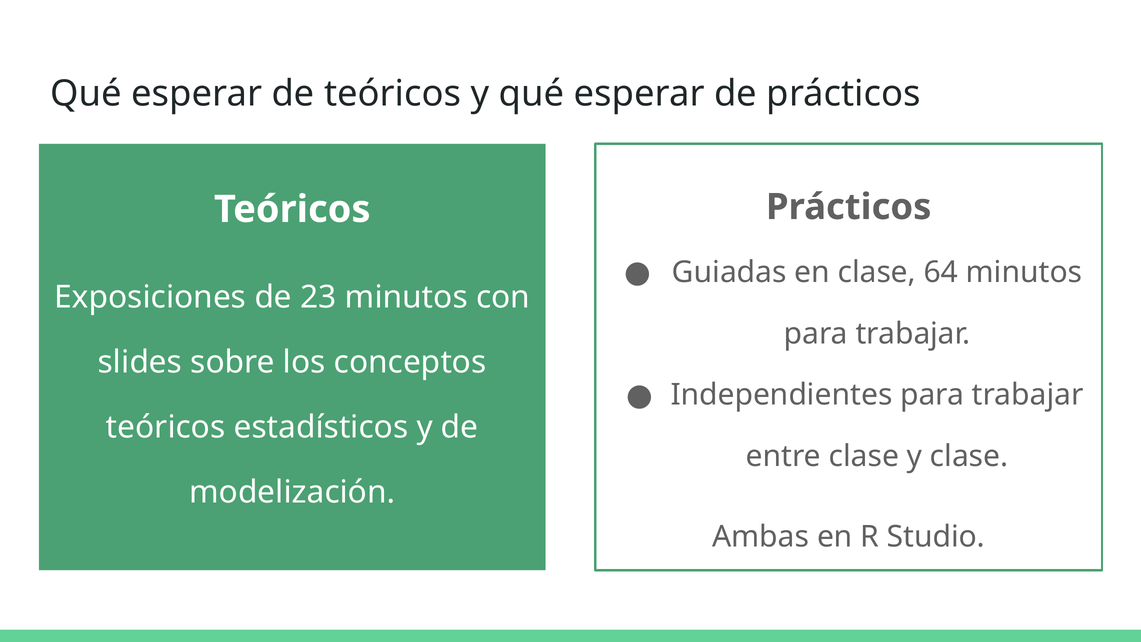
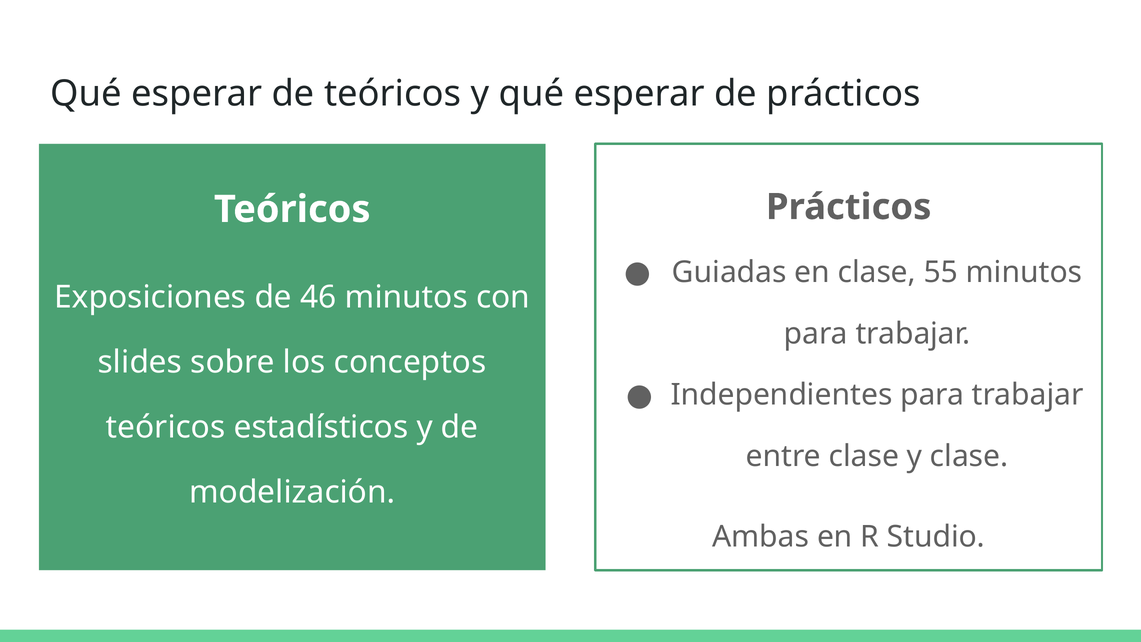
64: 64 -> 55
23: 23 -> 46
